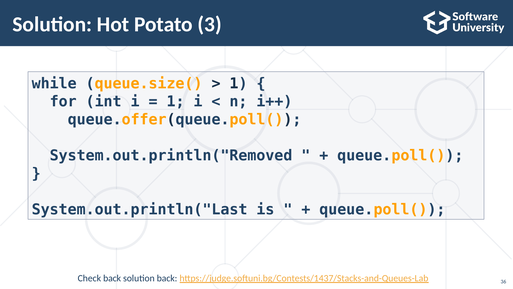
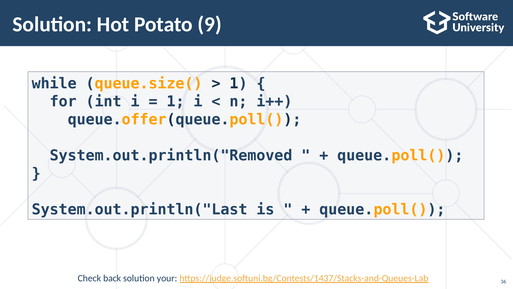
3: 3 -> 9
solution back: back -> your
